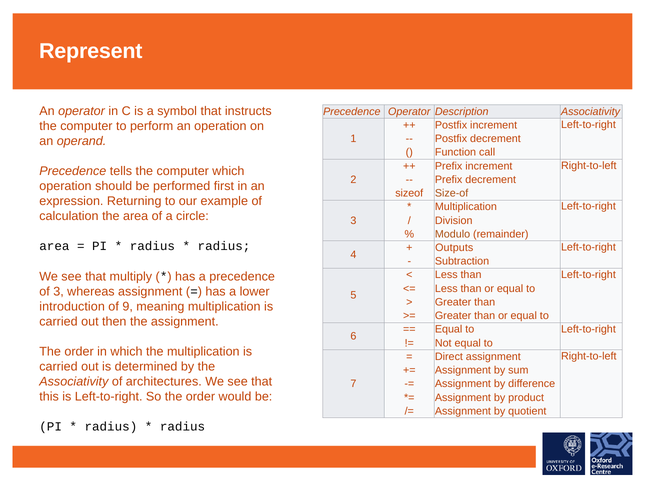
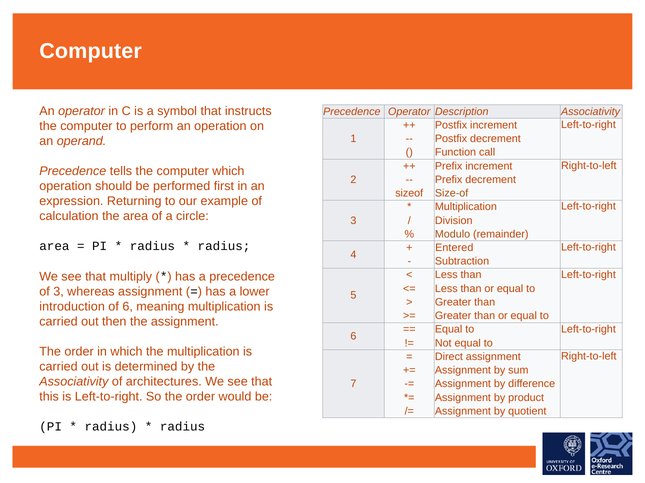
Represent at (91, 51): Represent -> Computer
Outputs: Outputs -> Entered
of 9: 9 -> 6
